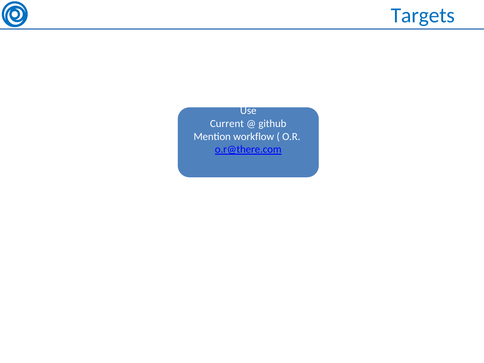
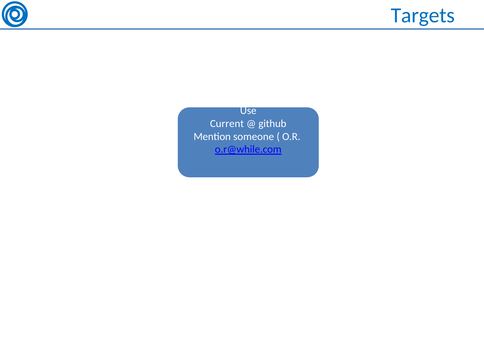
workflow: workflow -> someone
o.r@there.com: o.r@there.com -> o.r@while.com
